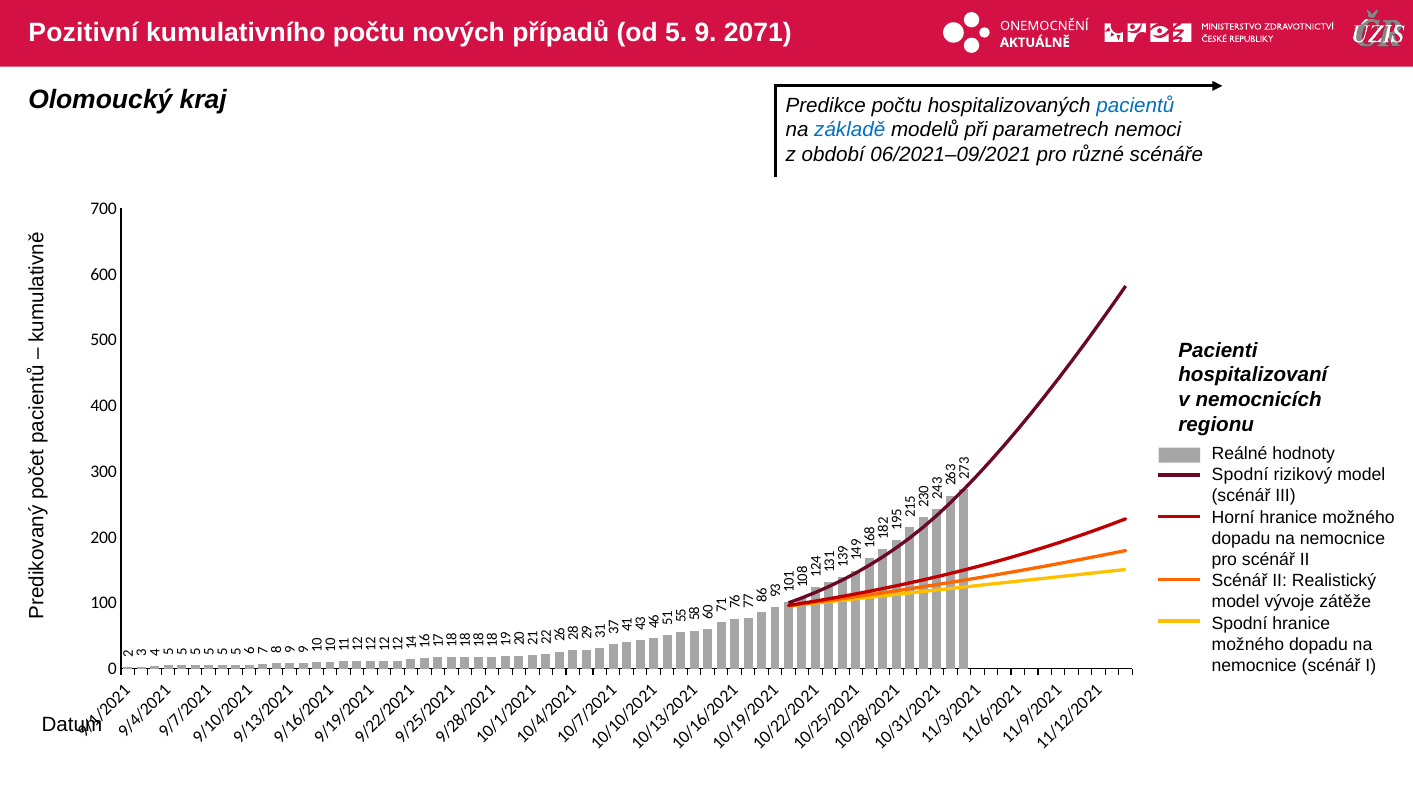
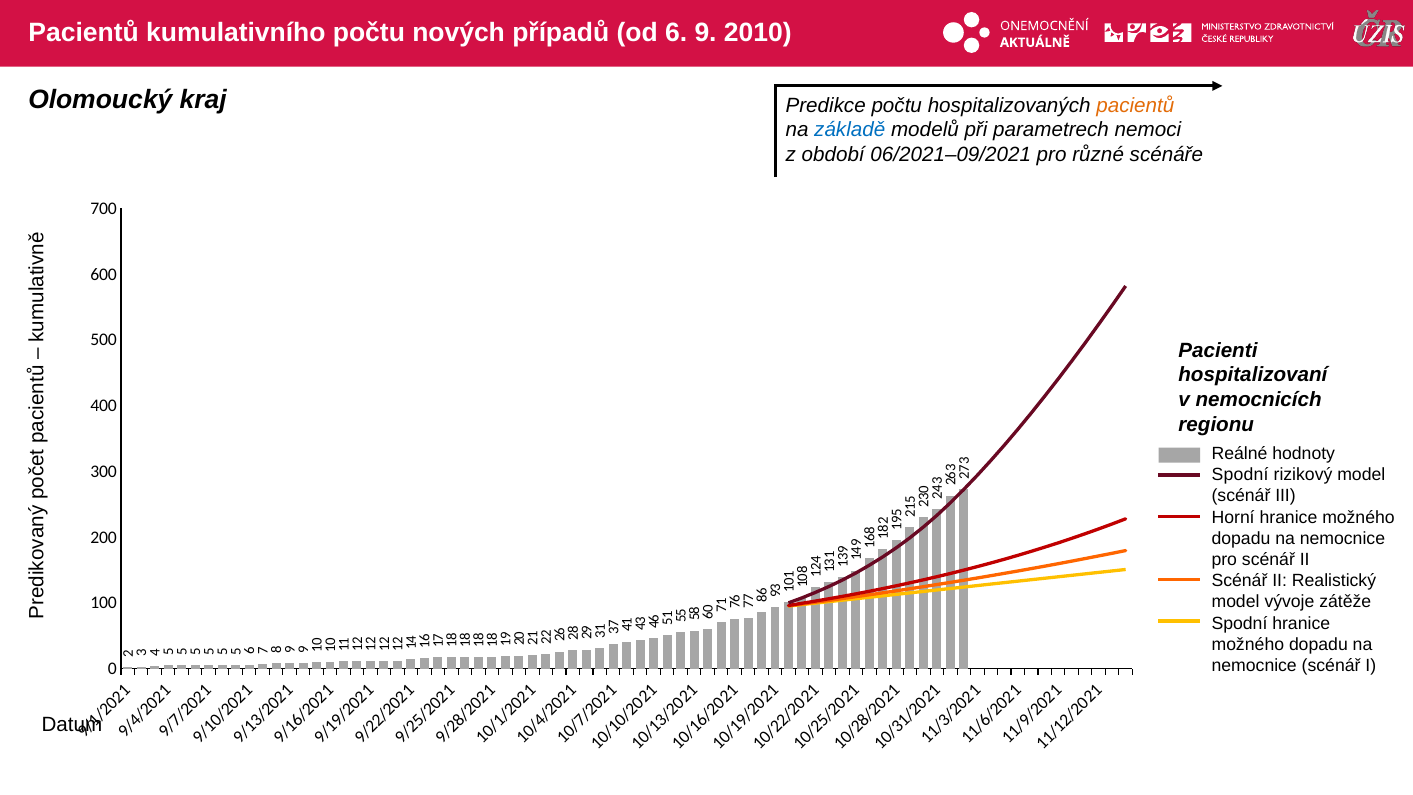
Pozitivní at (84, 33): Pozitivní -> Pacientů
od 5: 5 -> 6
2071: 2071 -> 2010
pacientů at (1135, 105) colour: blue -> orange
